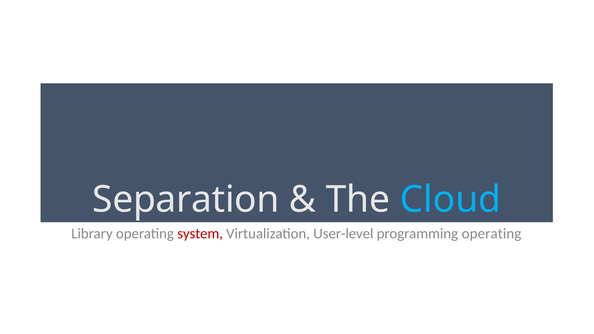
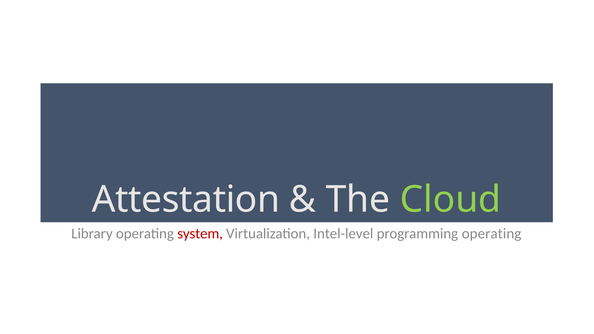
Separation: Separation -> Attestation
Cloud colour: light blue -> light green
User-level: User-level -> Intel-level
